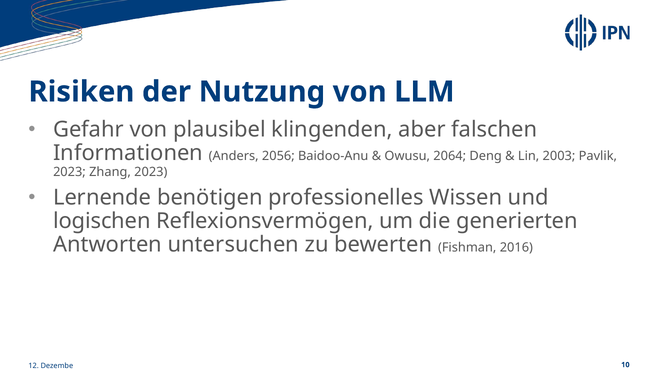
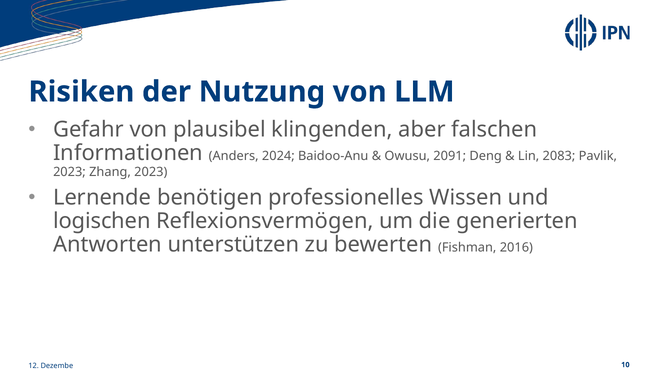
2056: 2056 -> 2024
2064: 2064 -> 2091
2003: 2003 -> 2083
untersuchen: untersuchen -> unterstützen
